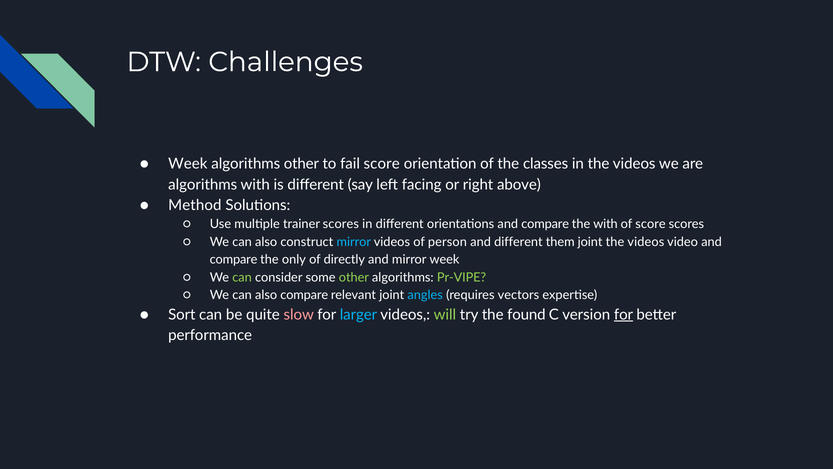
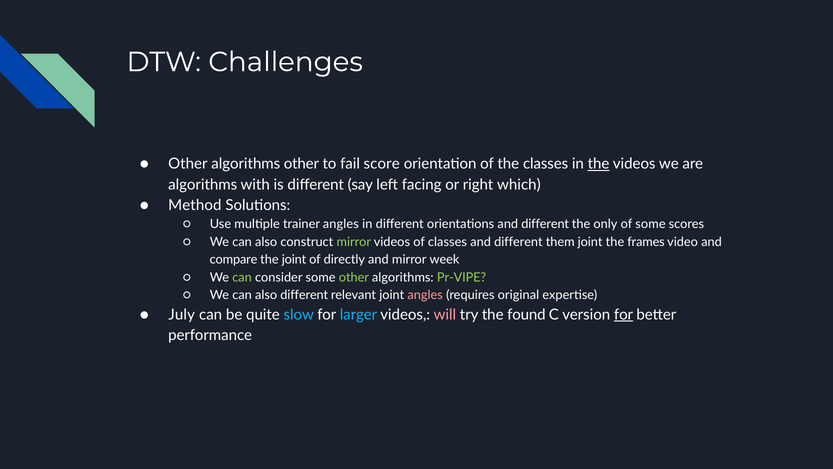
Week at (188, 164): Week -> Other
the at (599, 164) underline: none -> present
above: above -> which
trainer scores: scores -> angles
orientations and compare: compare -> different
the with: with -> only
of score: score -> some
mirror at (354, 242) colour: light blue -> light green
of person: person -> classes
videos at (646, 242): videos -> frames
the only: only -> joint
also compare: compare -> different
angles at (425, 295) colour: light blue -> pink
vectors: vectors -> original
Sort: Sort -> July
slow colour: pink -> light blue
will colour: light green -> pink
